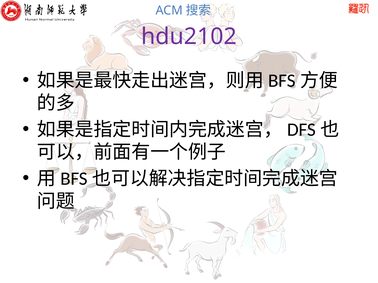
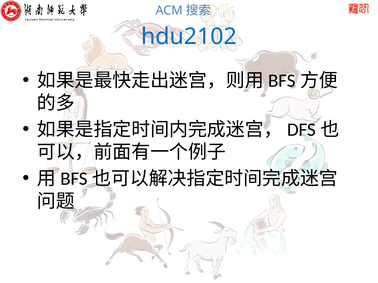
hdu2102 colour: purple -> blue
